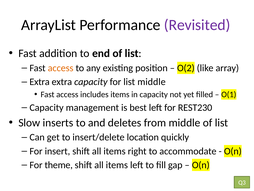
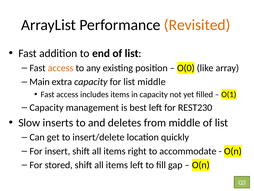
Revisited colour: purple -> orange
O(2: O(2 -> O(0
Extra at (40, 82): Extra -> Main
theme: theme -> stored
